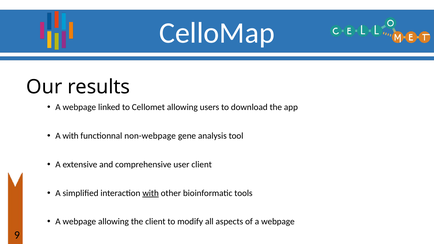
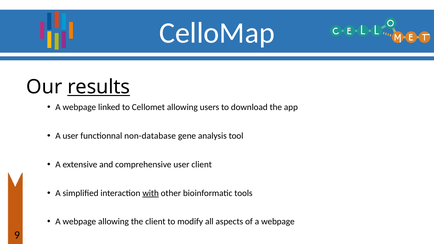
results underline: none -> present
A with: with -> user
non-webpage: non-webpage -> non-database
